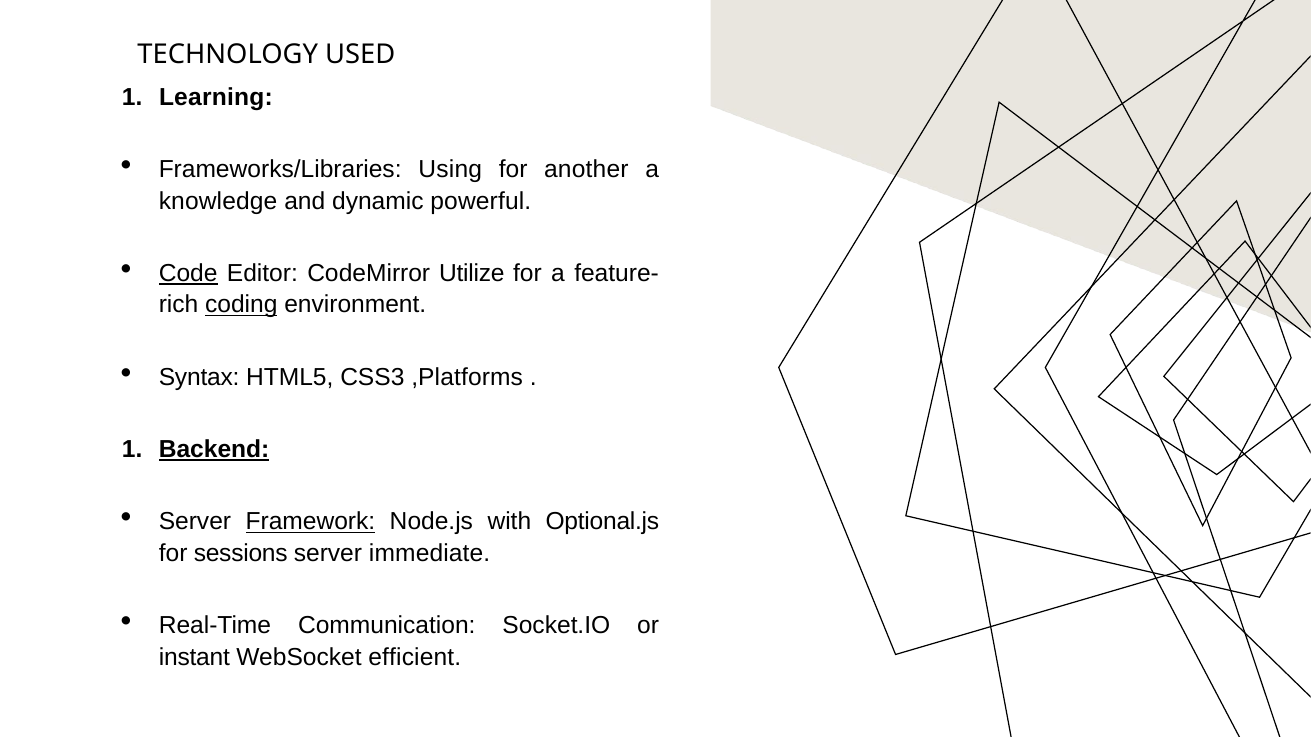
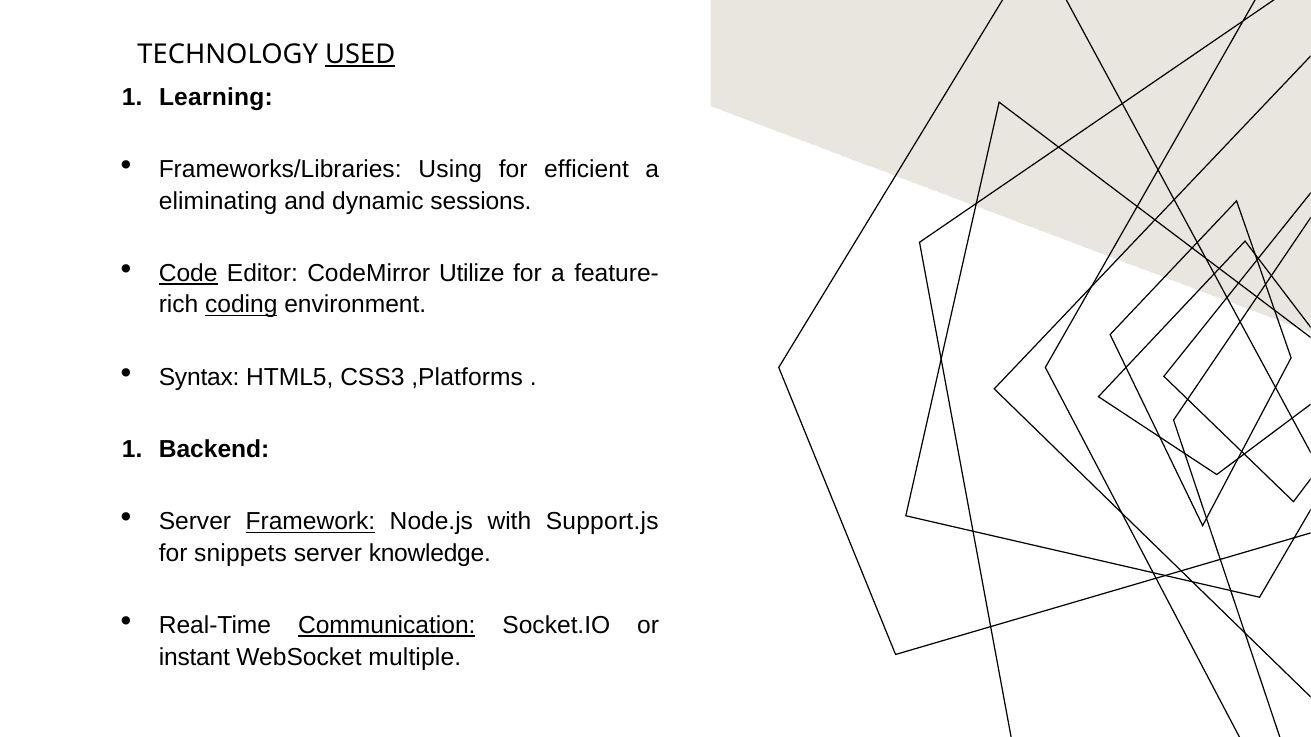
USED underline: none -> present
another: another -> efficient
knowledge: knowledge -> eliminating
powerful: powerful -> sessions
Backend underline: present -> none
Optional.js: Optional.js -> Support.js
sessions: sessions -> snippets
immediate: immediate -> knowledge
Communication underline: none -> present
efficient: efficient -> multiple
